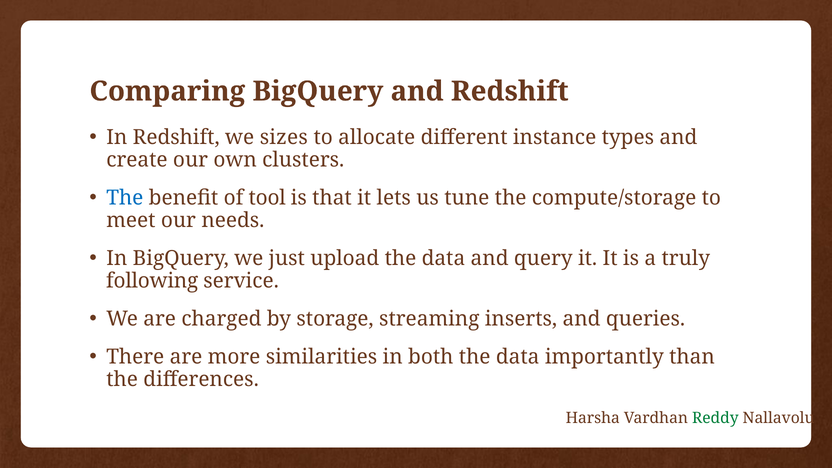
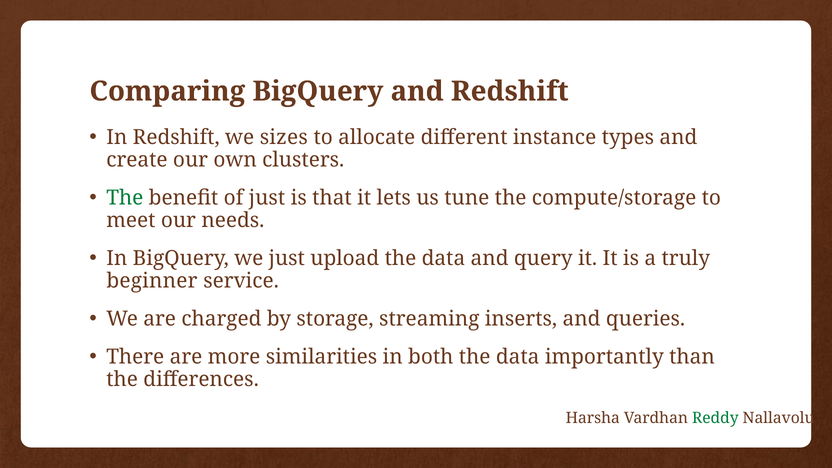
The at (125, 198) colour: blue -> green
of tool: tool -> just
following: following -> beginner
